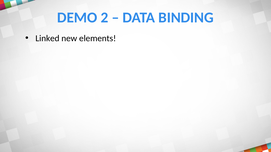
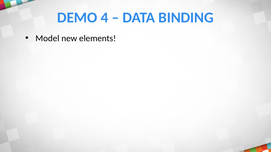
2: 2 -> 4
Linked: Linked -> Model
